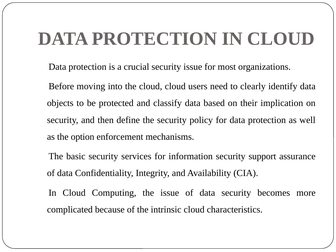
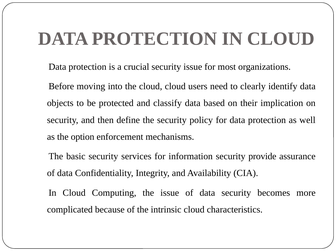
support: support -> provide
